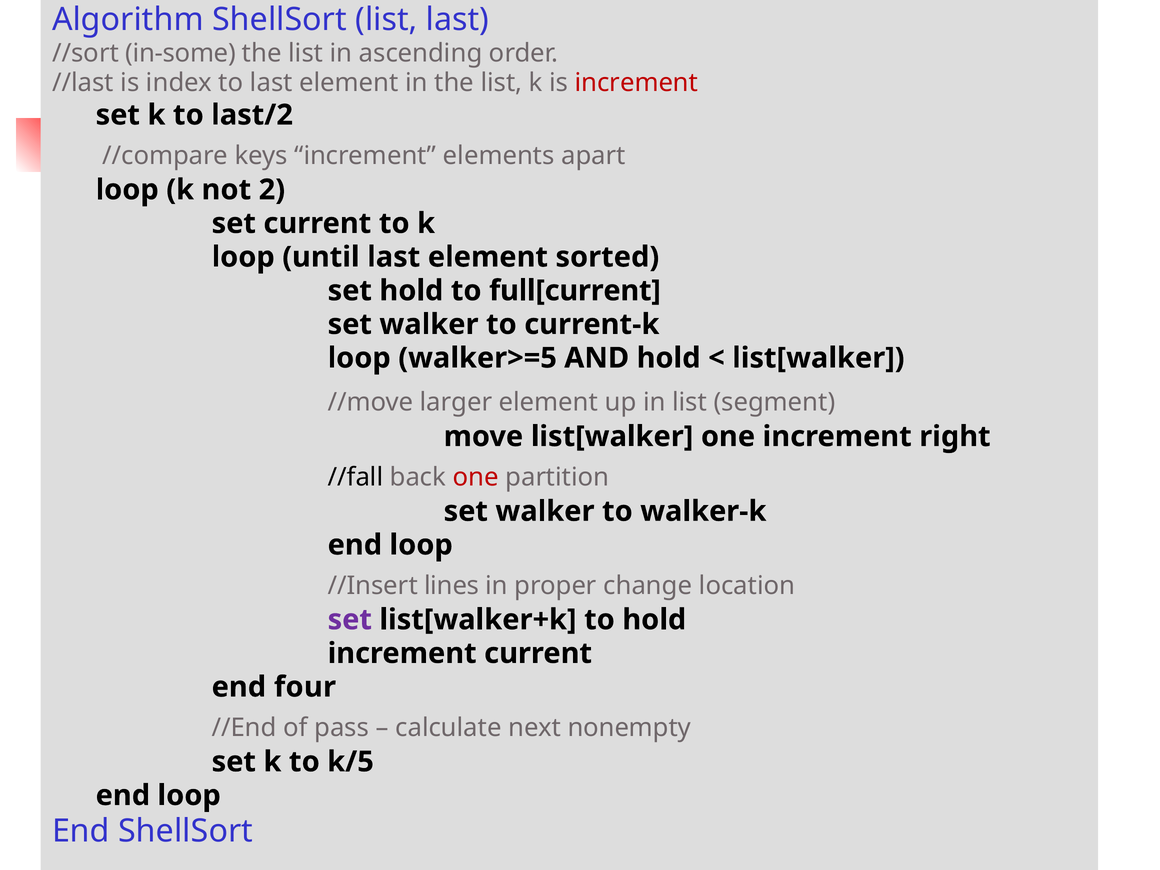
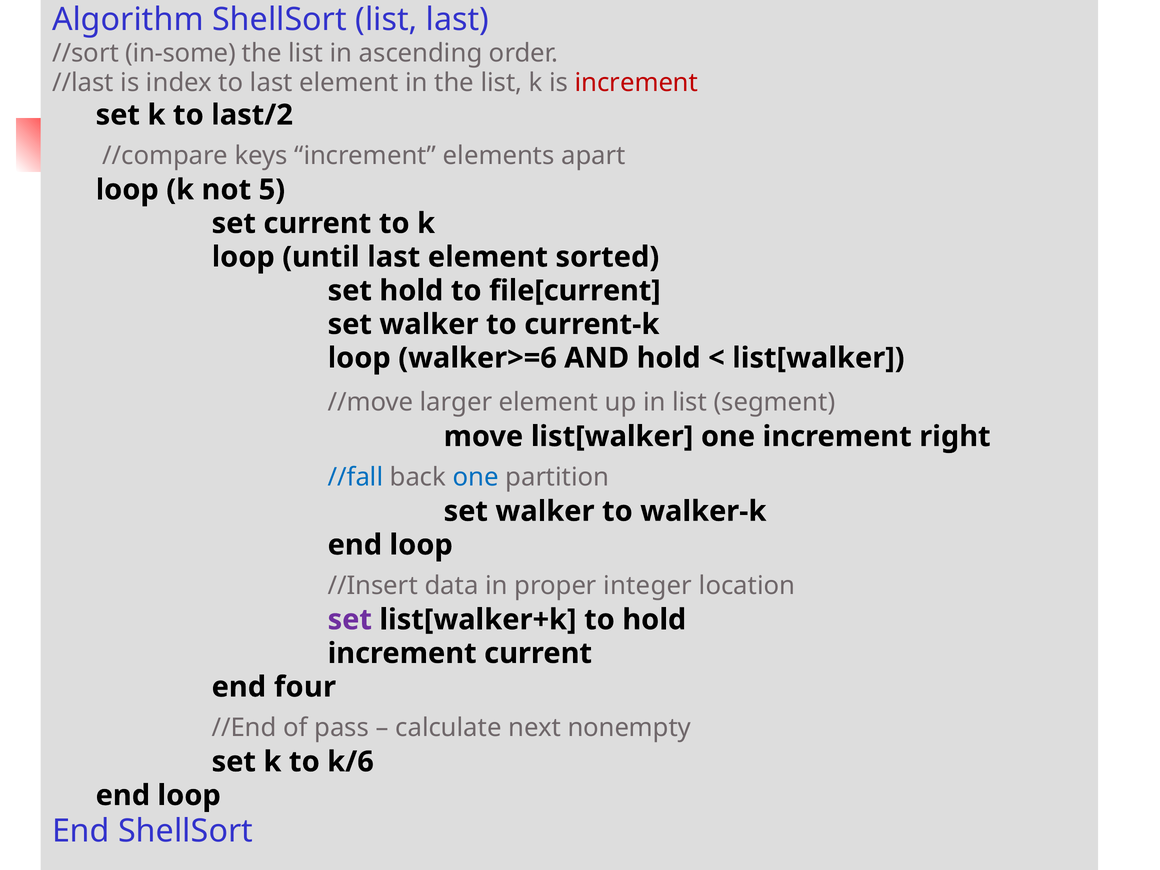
2: 2 -> 5
full[current: full[current -> file[current
walker>=5: walker>=5 -> walker>=6
//fall colour: black -> blue
one at (476, 477) colour: red -> blue
lines: lines -> data
change: change -> integer
k/5: k/5 -> k/6
